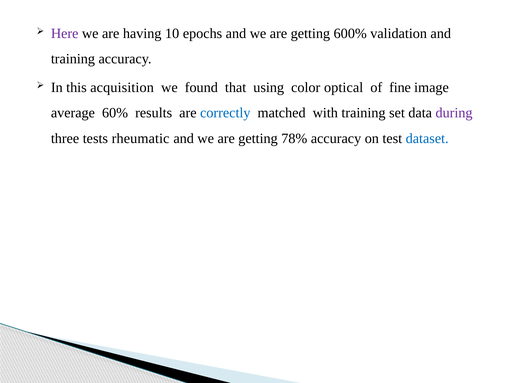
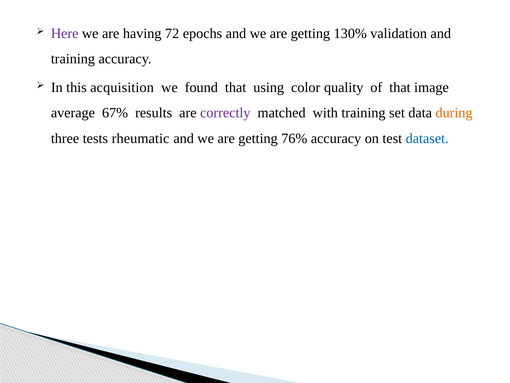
10: 10 -> 72
600%: 600% -> 130%
optical: optical -> quality
of fine: fine -> that
60%: 60% -> 67%
correctly colour: blue -> purple
during colour: purple -> orange
78%: 78% -> 76%
